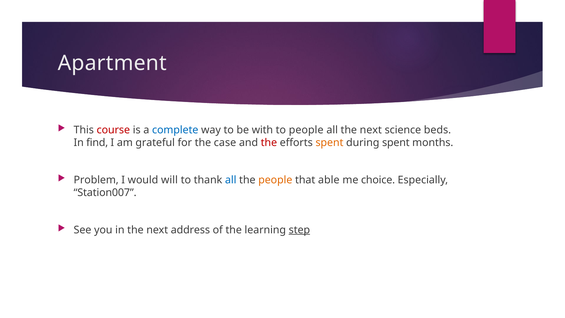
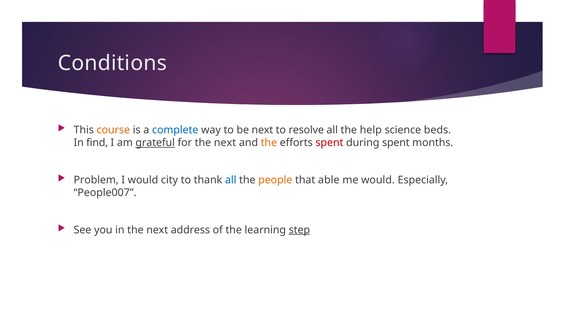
Apartment: Apartment -> Conditions
course colour: red -> orange
be with: with -> next
to people: people -> resolve
all the next: next -> help
grateful underline: none -> present
for the case: case -> next
the at (269, 143) colour: red -> orange
spent at (329, 143) colour: orange -> red
will: will -> city
me choice: choice -> would
Station007: Station007 -> People007
